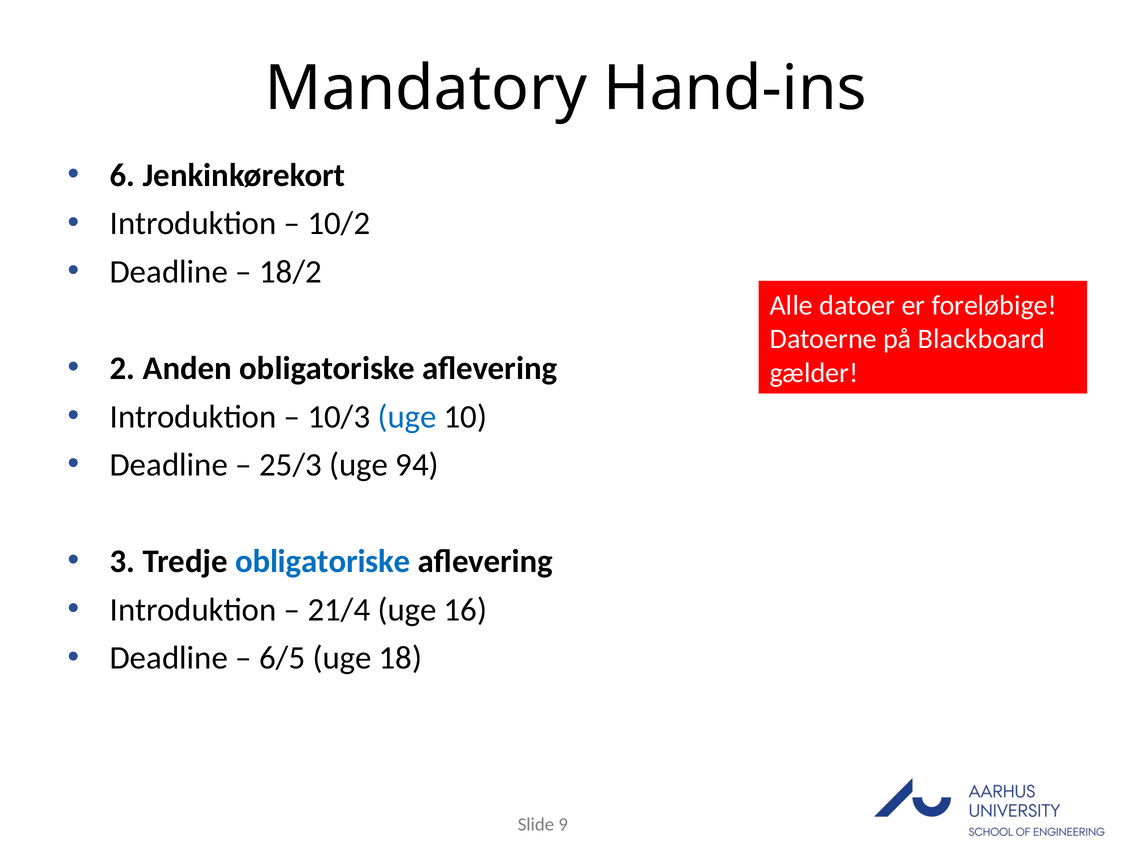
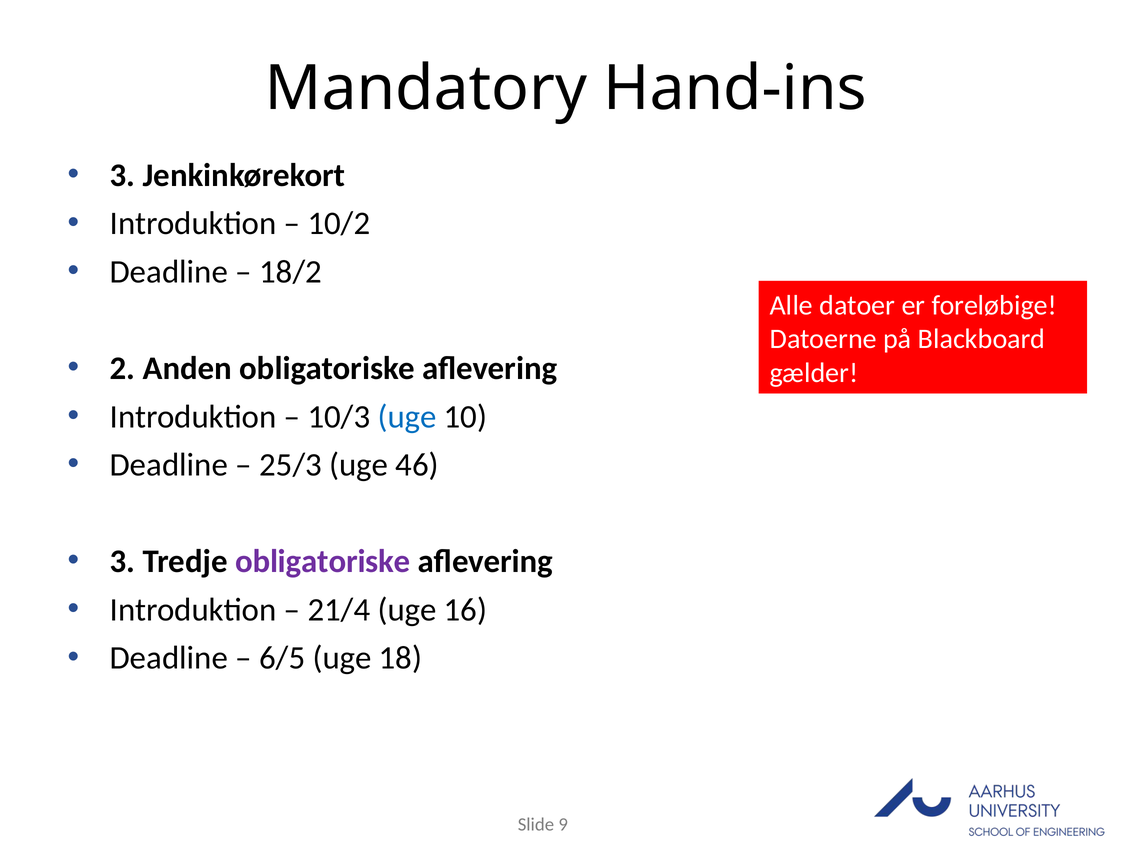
6 at (123, 175): 6 -> 3
94: 94 -> 46
obligatoriske at (323, 561) colour: blue -> purple
